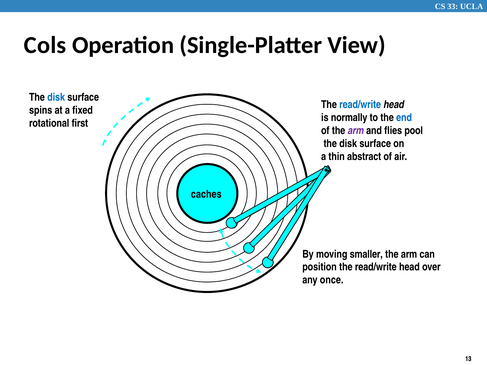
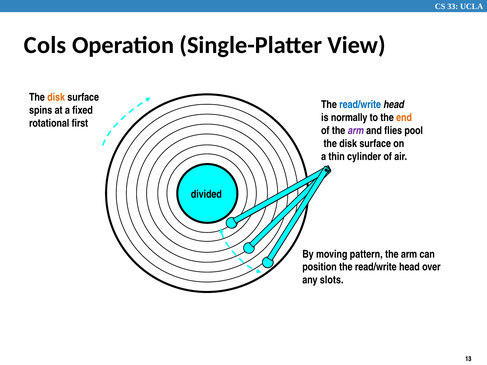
disk at (56, 97) colour: blue -> orange
end colour: blue -> orange
abstract: abstract -> cylinder
caches: caches -> divided
smaller: smaller -> pattern
once: once -> slots
